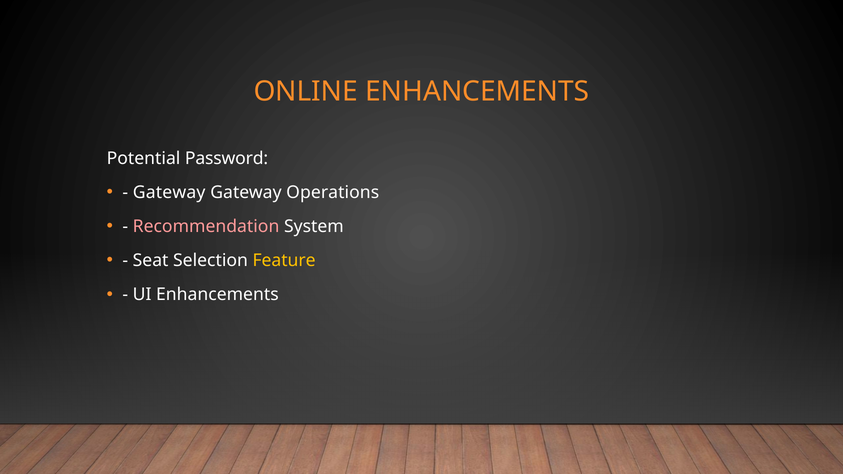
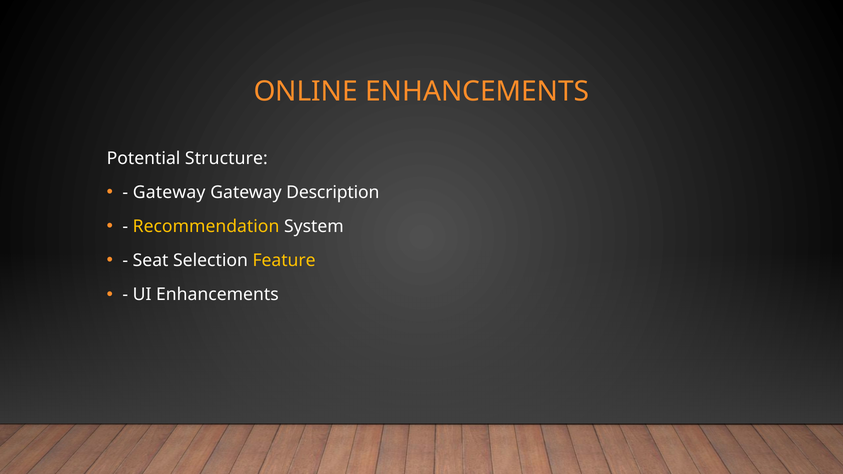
Password: Password -> Structure
Operations: Operations -> Description
Recommendation colour: pink -> yellow
